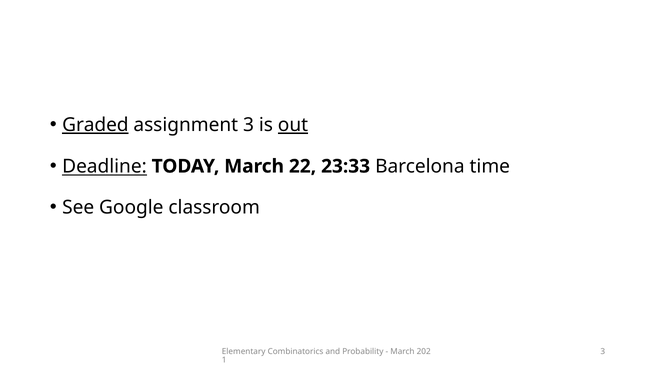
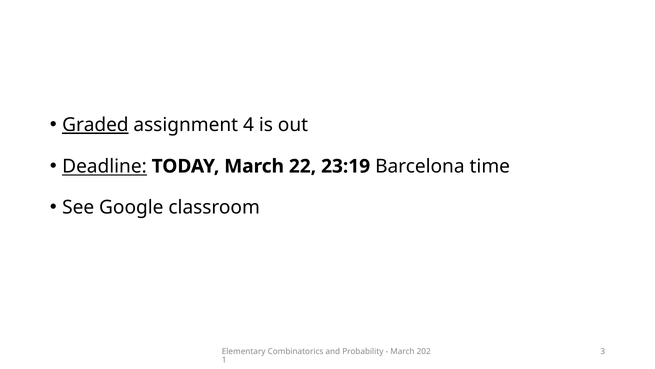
assignment 3: 3 -> 4
out underline: present -> none
23:33: 23:33 -> 23:19
